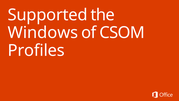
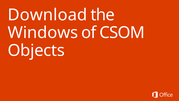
Supported: Supported -> Download
Profiles: Profiles -> Objects
